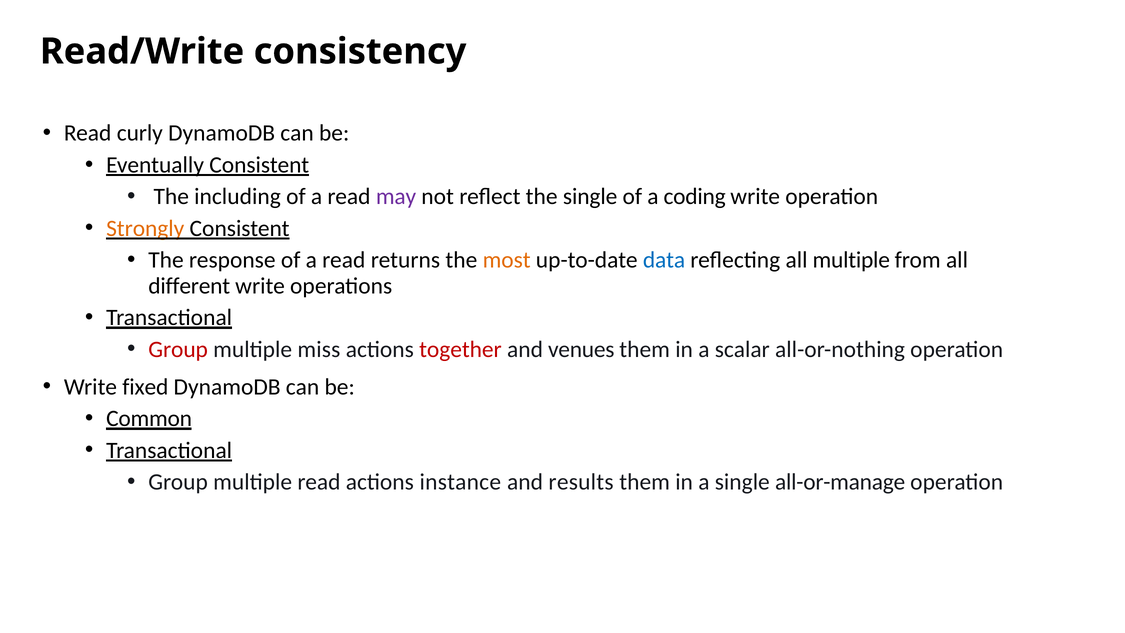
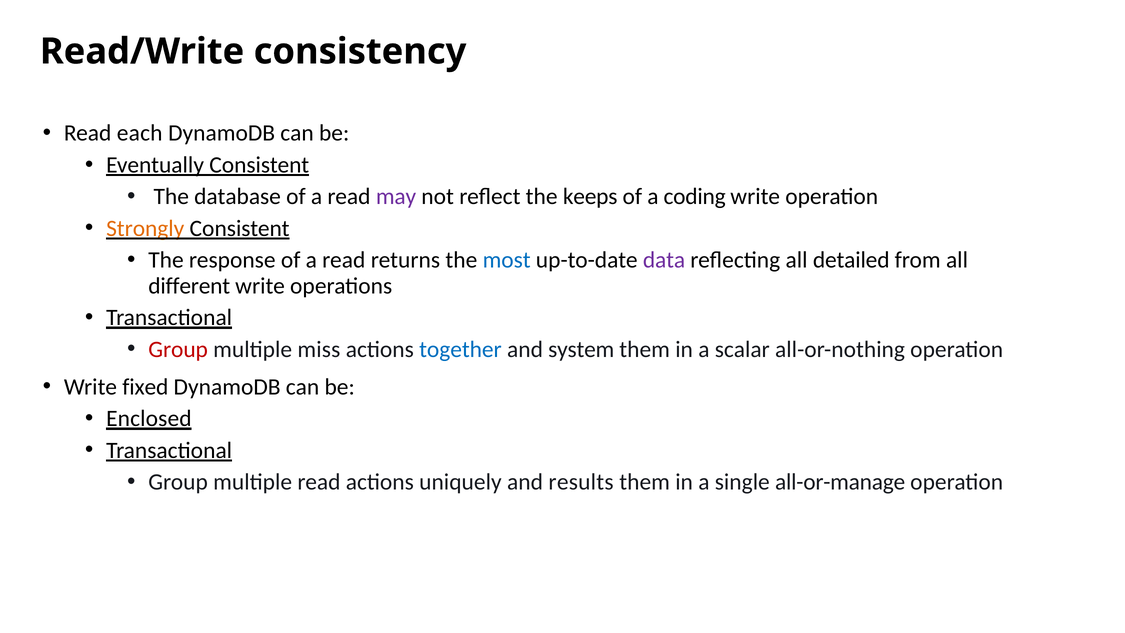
curly: curly -> each
including: including -> database
the single: single -> keeps
most colour: orange -> blue
data colour: blue -> purple
all multiple: multiple -> detailed
together colour: red -> blue
venues: venues -> system
Common: Common -> Enclosed
instance: instance -> uniquely
